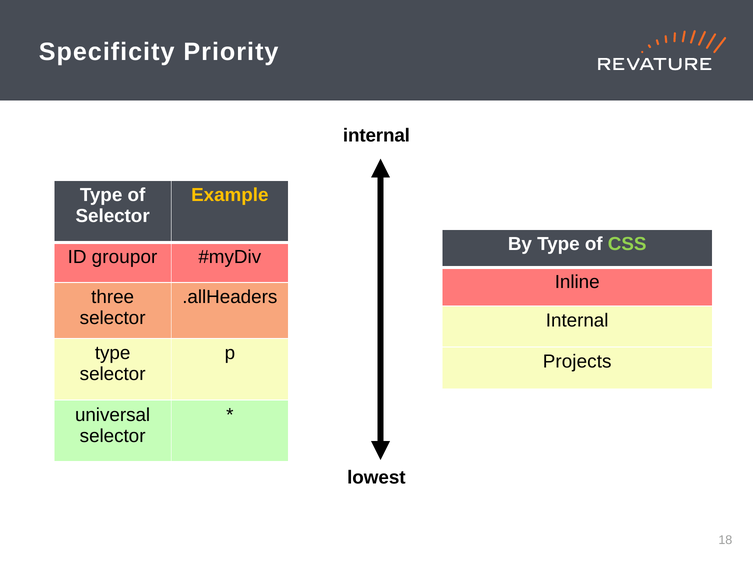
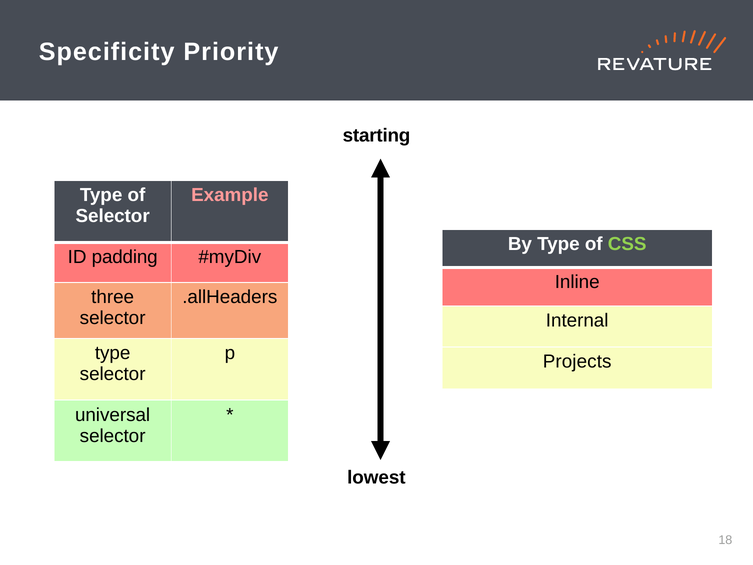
internal at (376, 136): internal -> starting
Example colour: yellow -> pink
groupor: groupor -> padding
